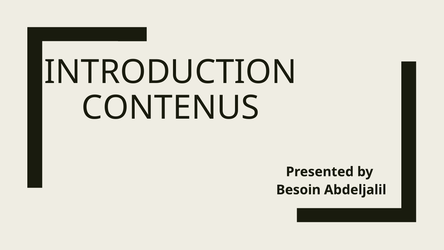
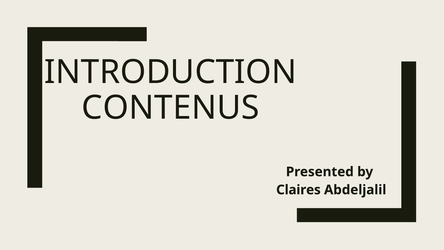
Besoin: Besoin -> Claires
